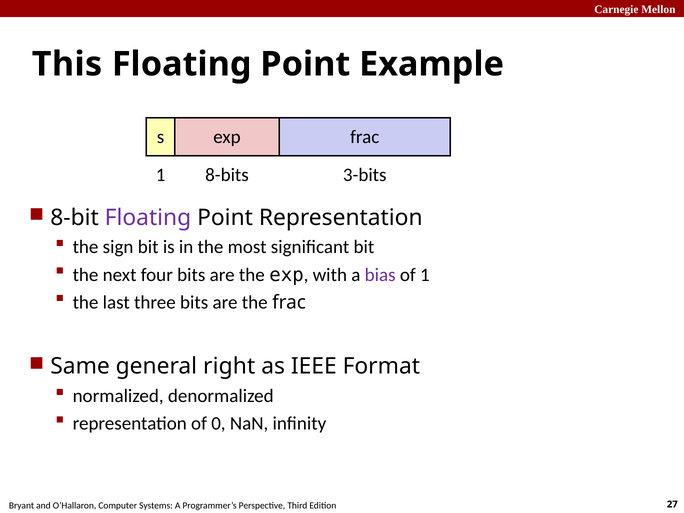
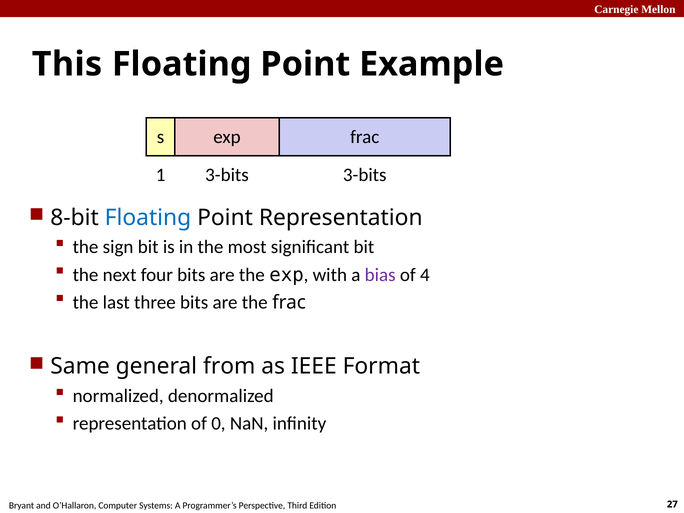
1 8-bits: 8-bits -> 3-bits
Floating at (148, 218) colour: purple -> blue
of 1: 1 -> 4
right: right -> from
